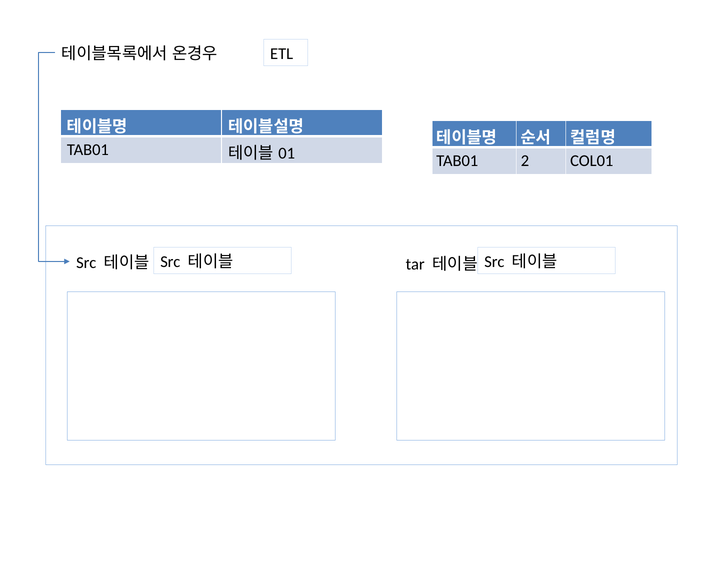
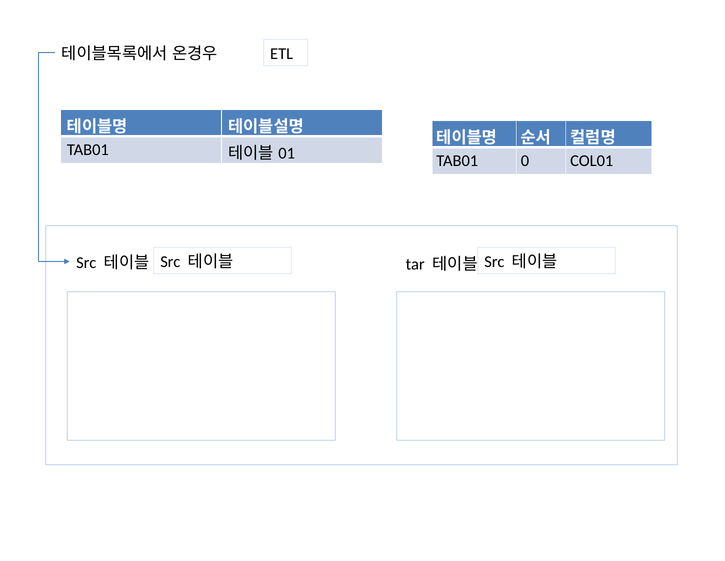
2: 2 -> 0
